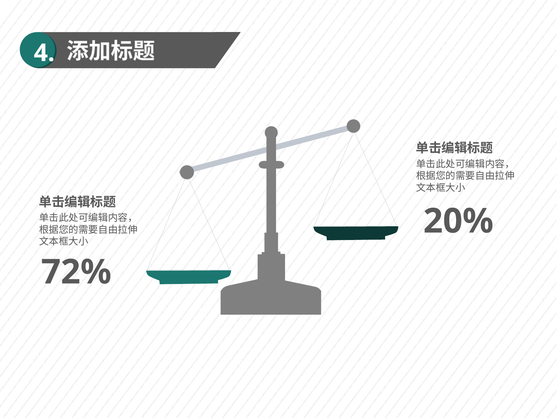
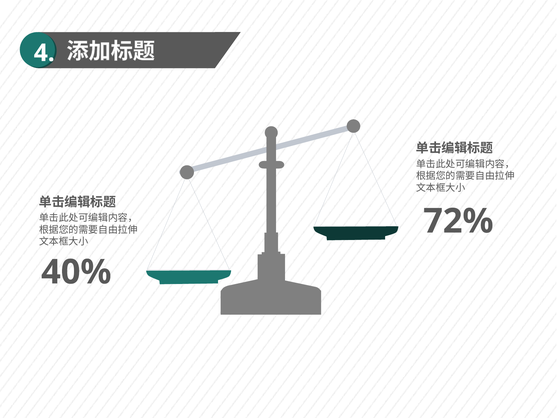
20%: 20% -> 72%
72%: 72% -> 40%
